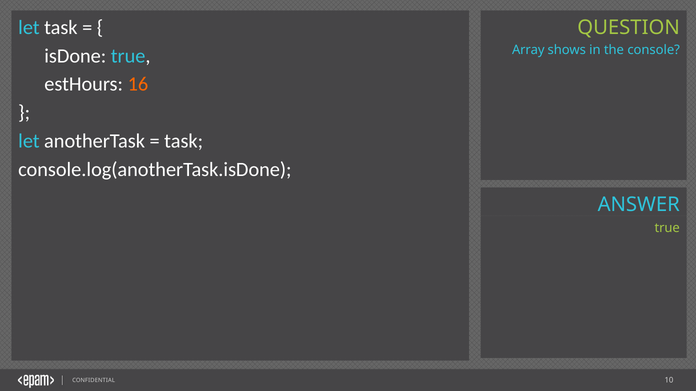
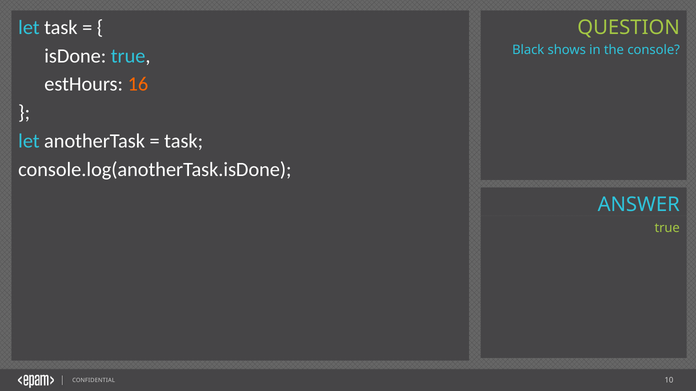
Array: Array -> Black
